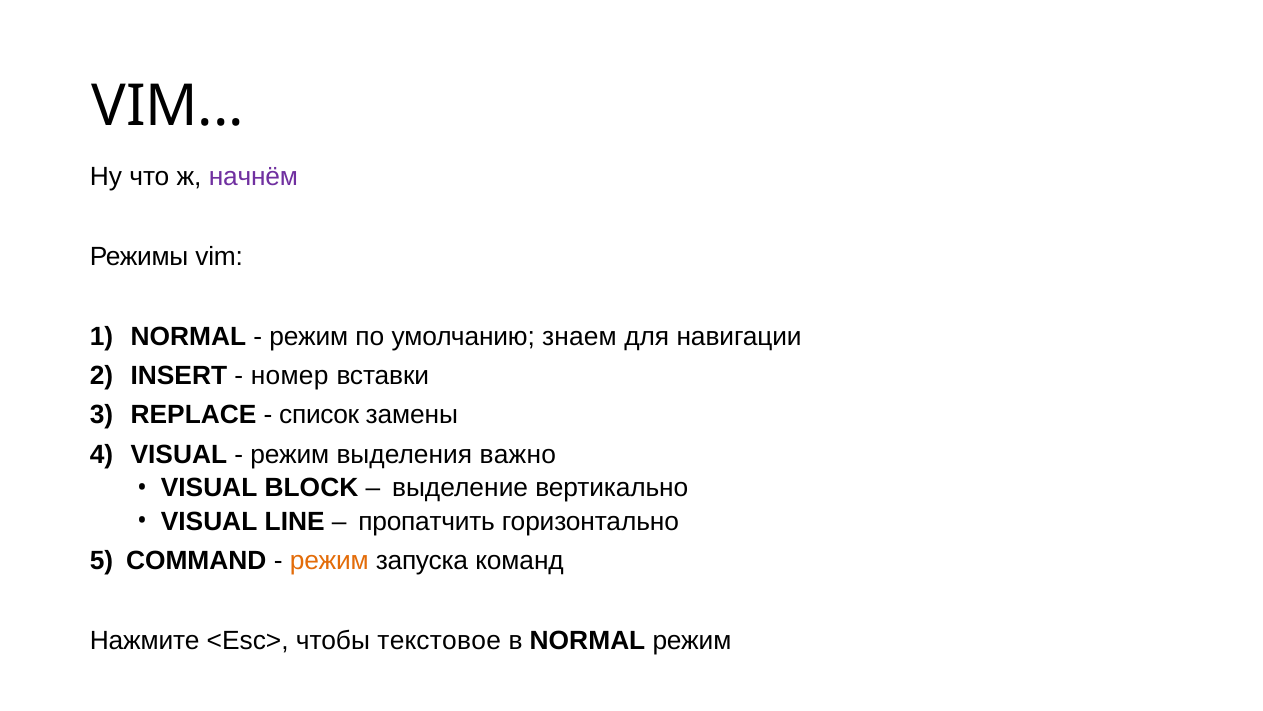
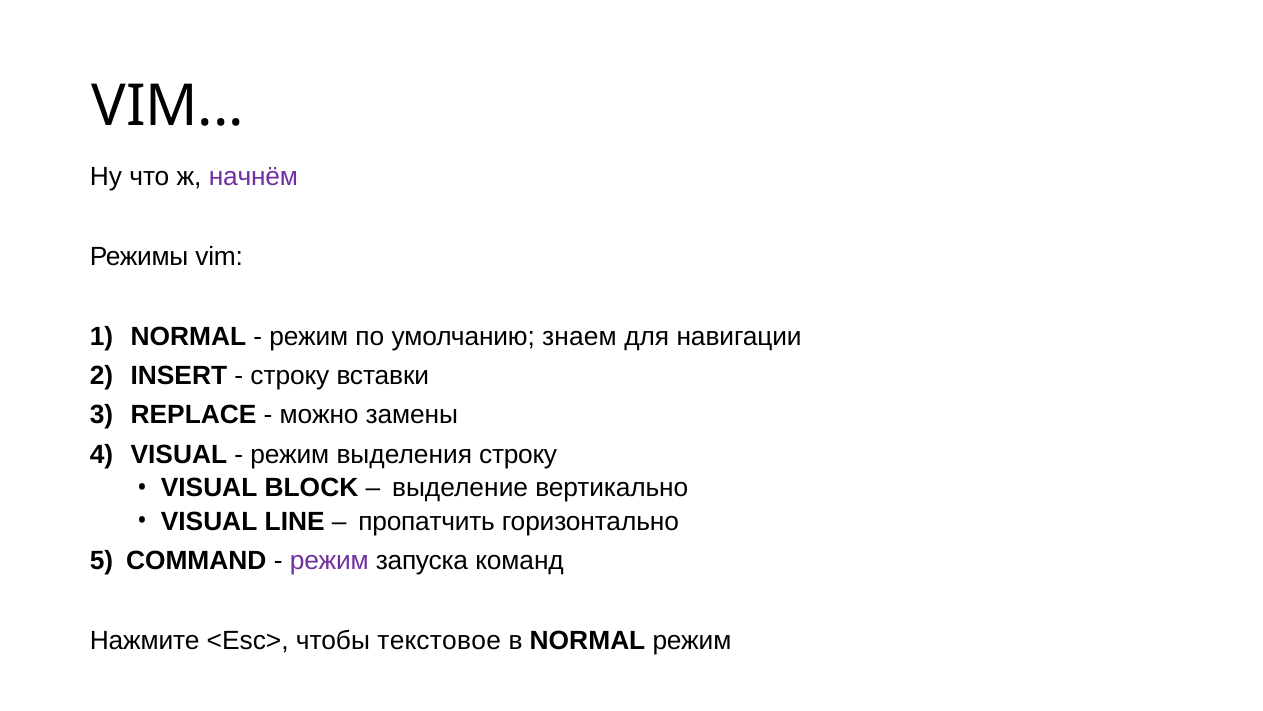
номер at (290, 376): номер -> строку
список: список -> можно
выделения важно: важно -> строку
режим at (329, 561) colour: orange -> purple
